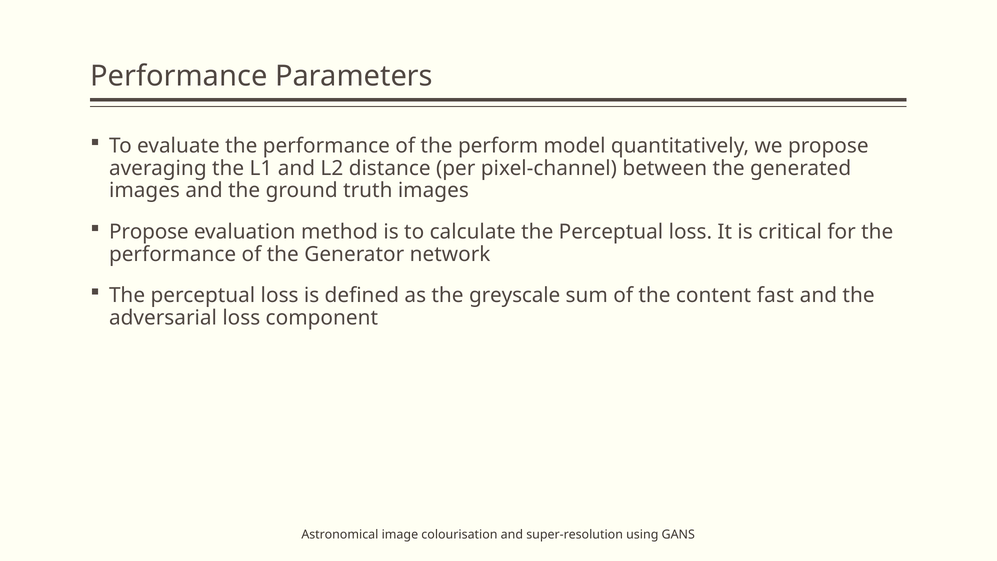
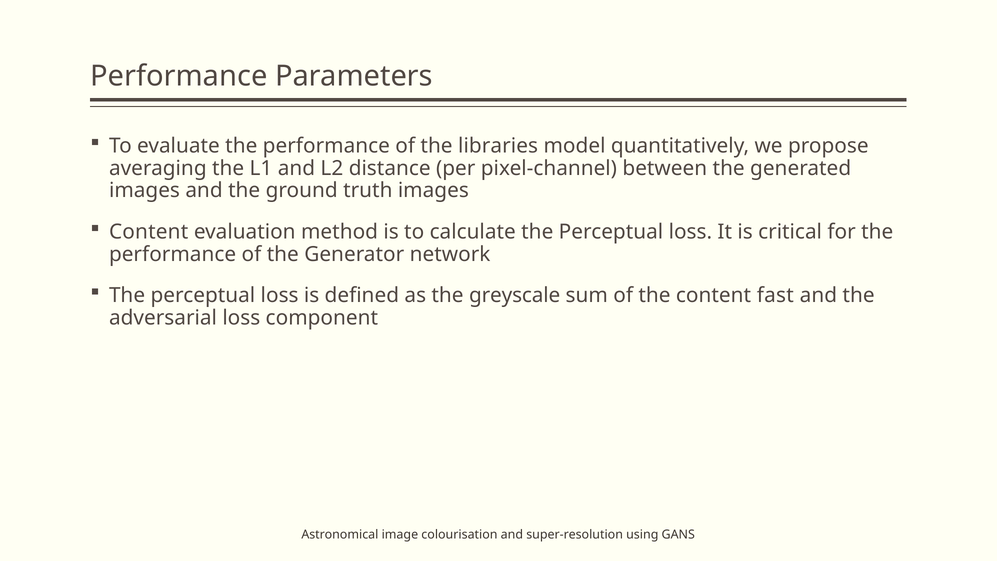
perform: perform -> libraries
Propose at (149, 232): Propose -> Content
